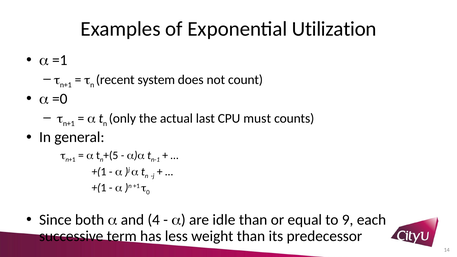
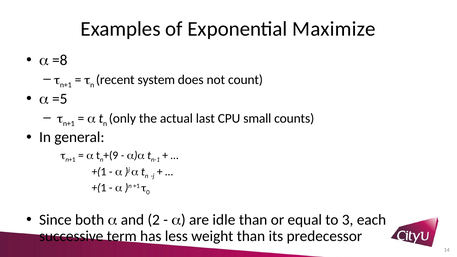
Utilization: Utilization -> Maximize
=1: =1 -> =8
=0: =0 -> =5
must: must -> small
+(5: +(5 -> +(9
4: 4 -> 2
9: 9 -> 3
